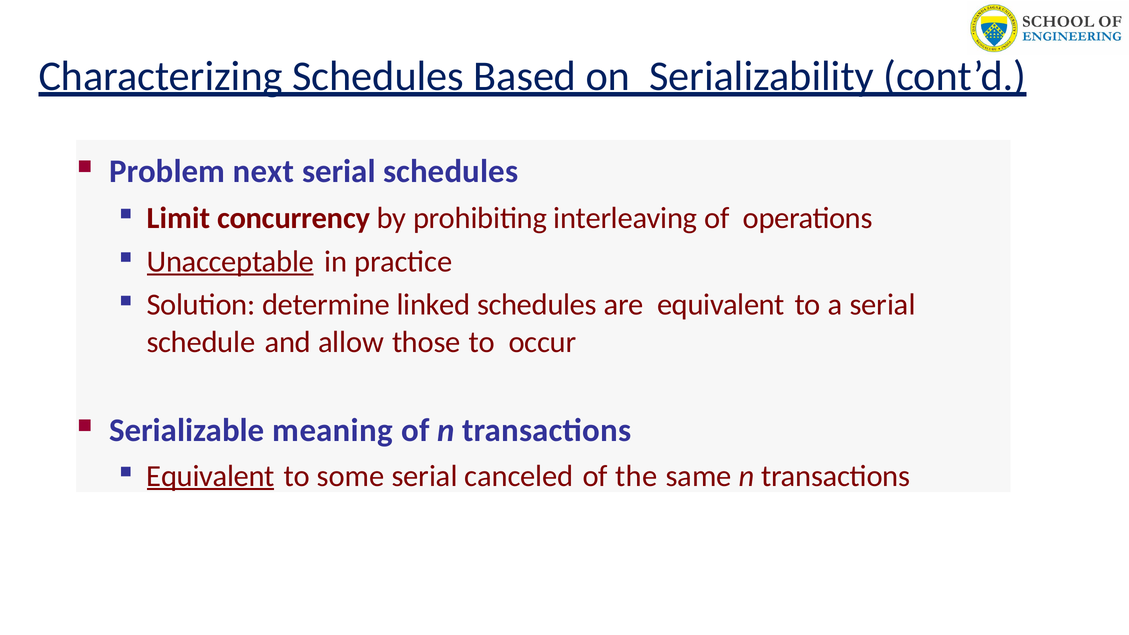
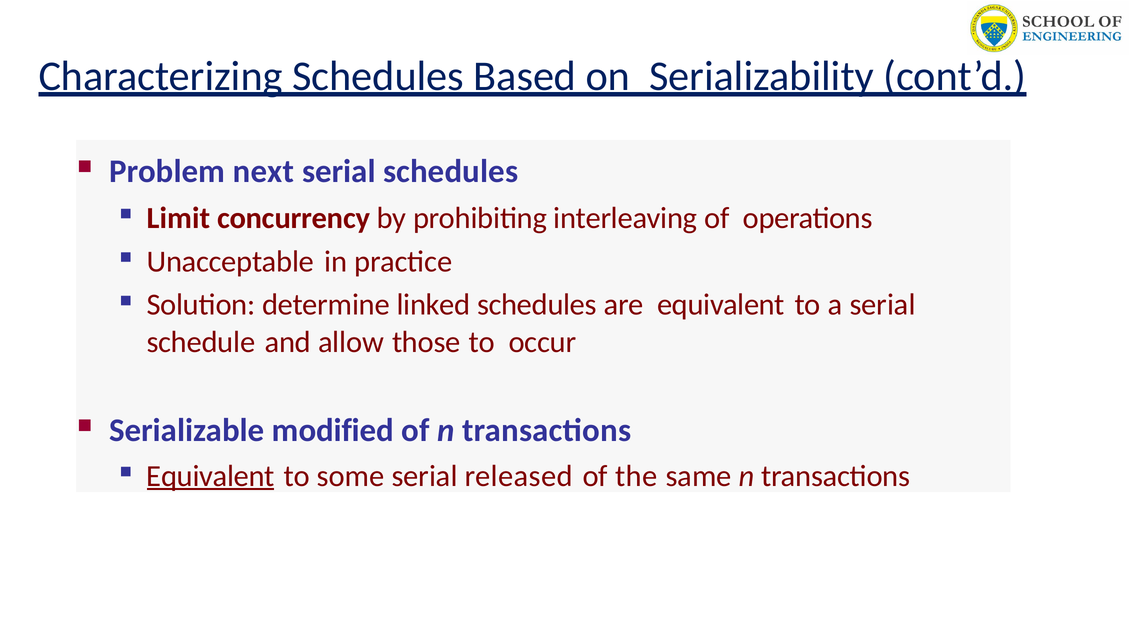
Unacceptable underline: present -> none
meaning: meaning -> modified
canceled: canceled -> released
